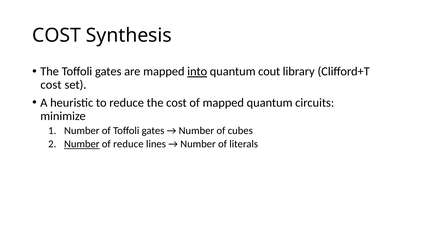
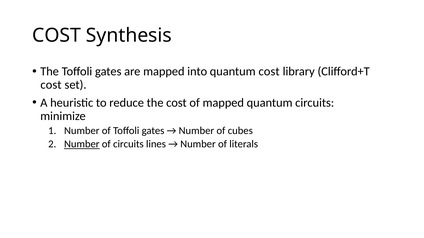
into underline: present -> none
quantum cout: cout -> cost
of reduce: reduce -> circuits
